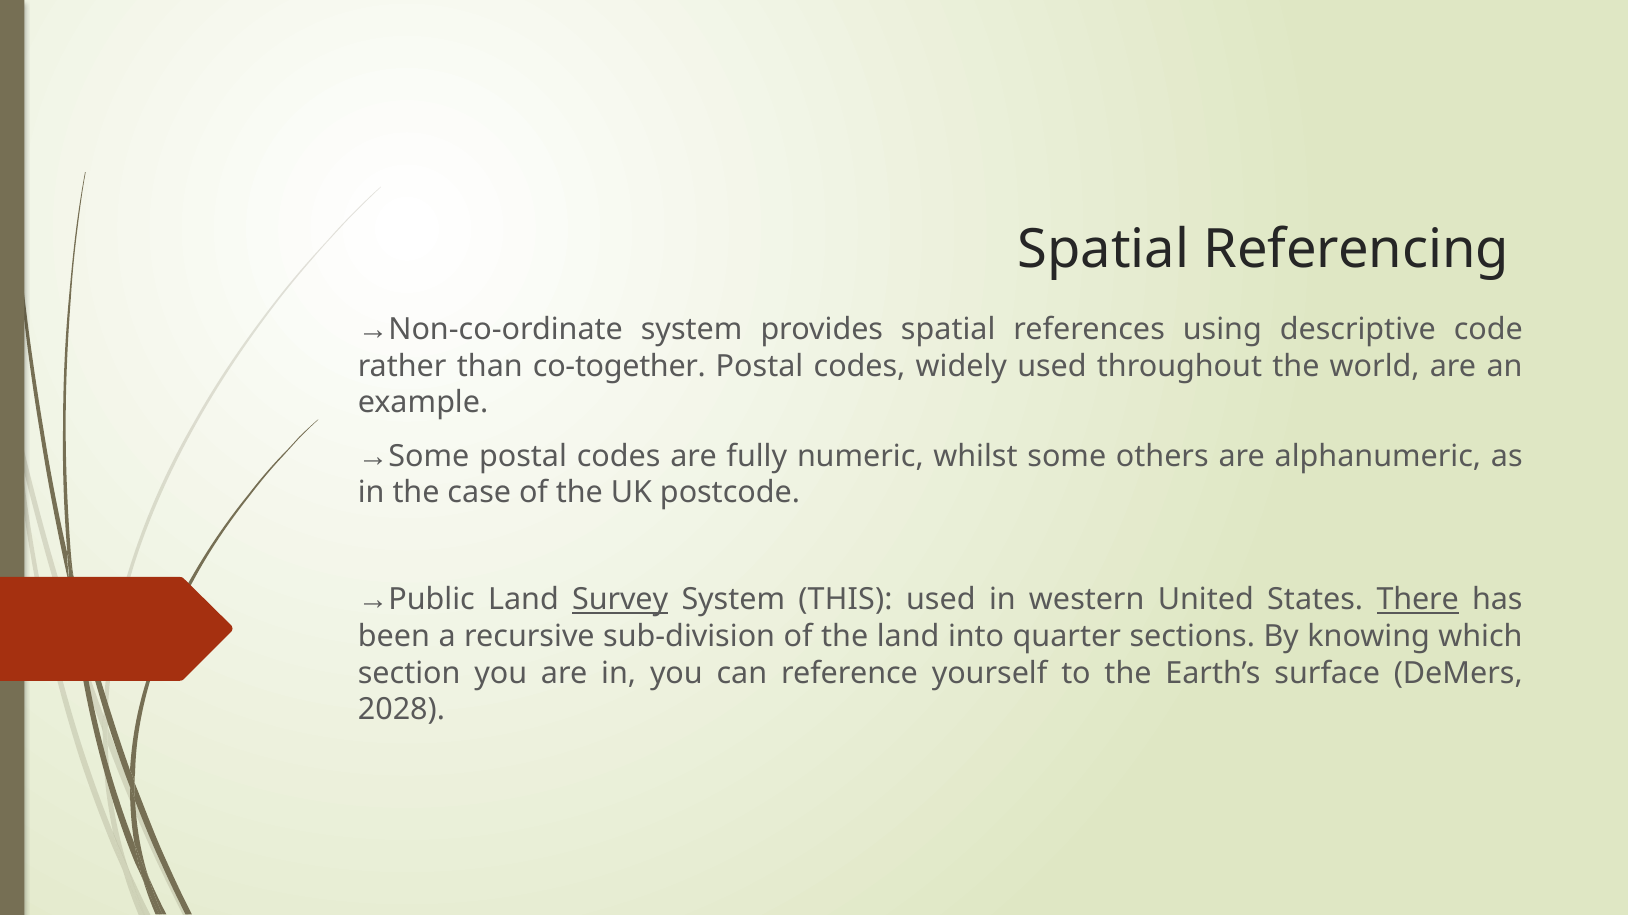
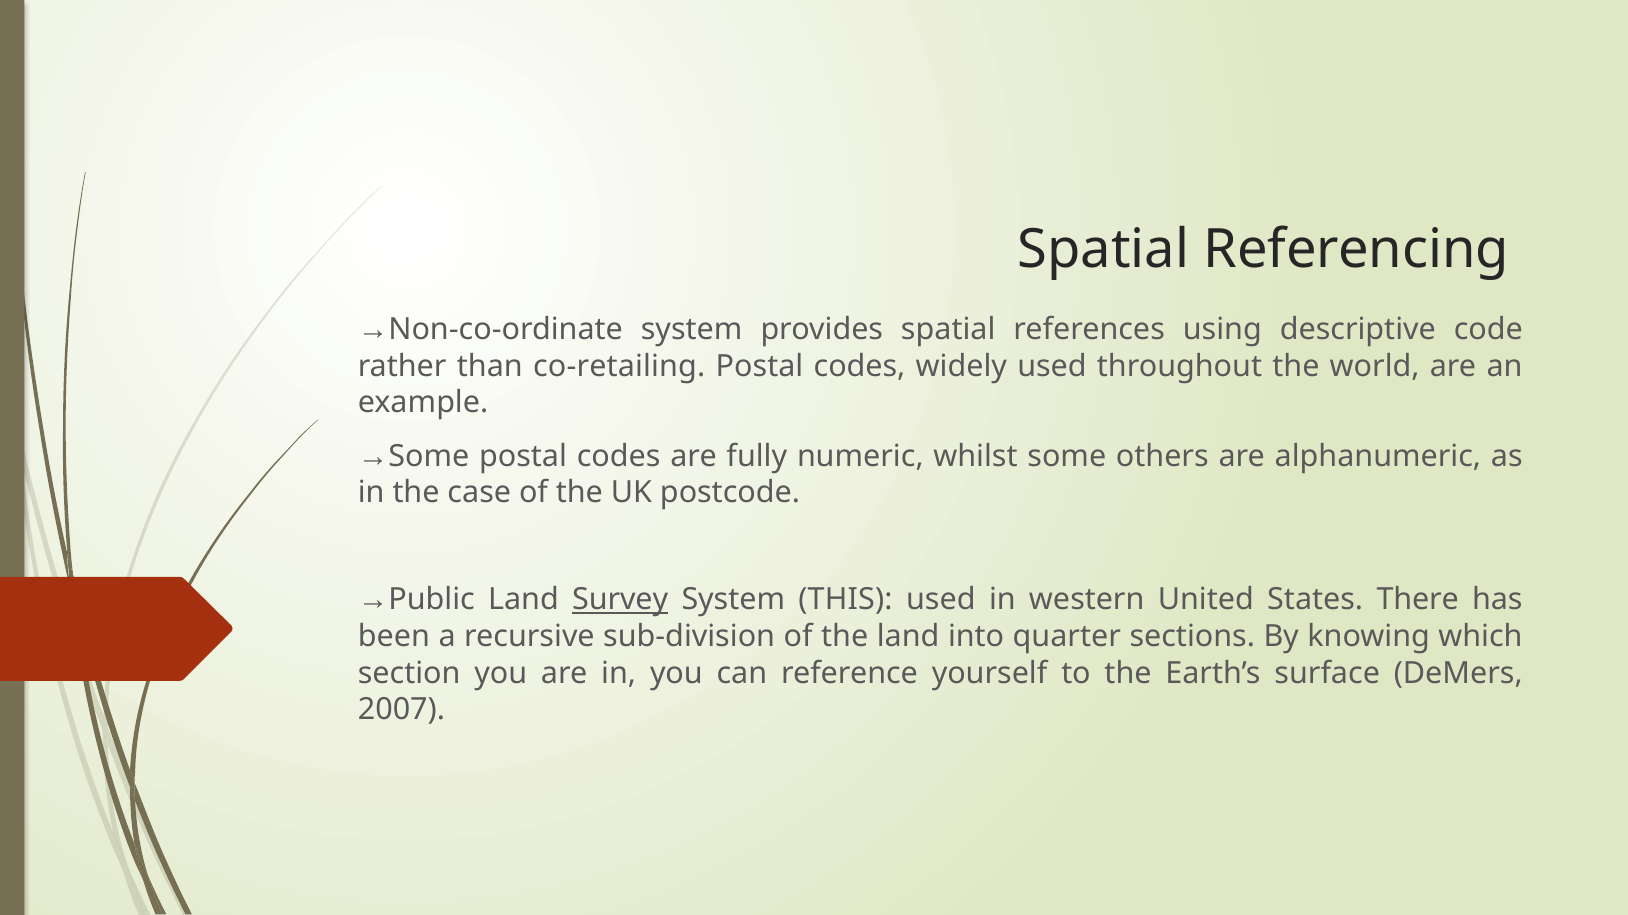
co-together: co-together -> co-retailing
There underline: present -> none
2028: 2028 -> 2007
